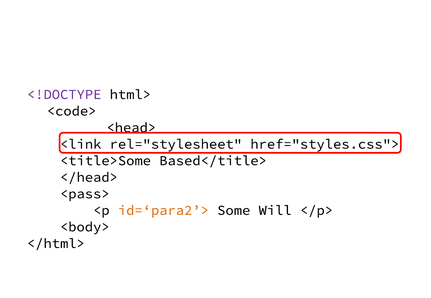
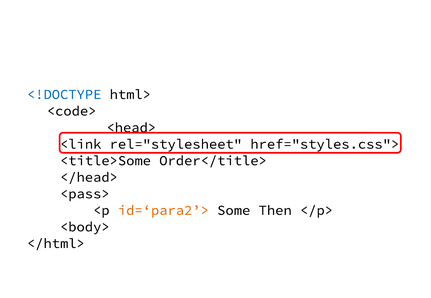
<!DOCTYPE colour: purple -> blue
Based</title>: Based</title> -> Order</title>
Will: Will -> Then
